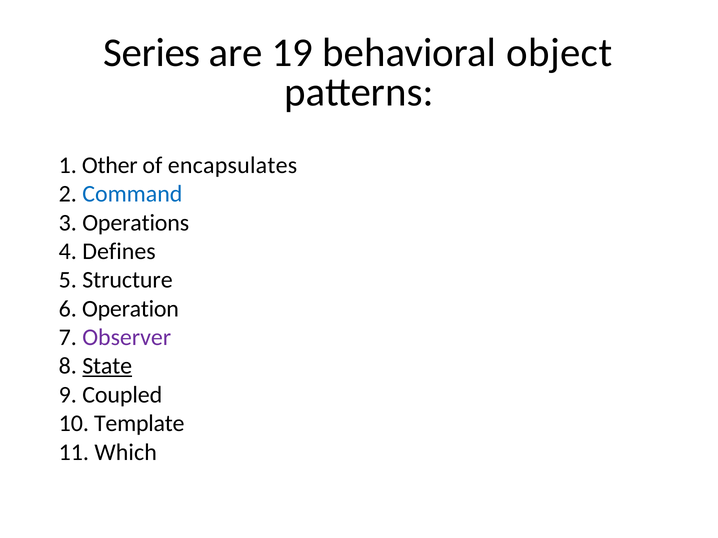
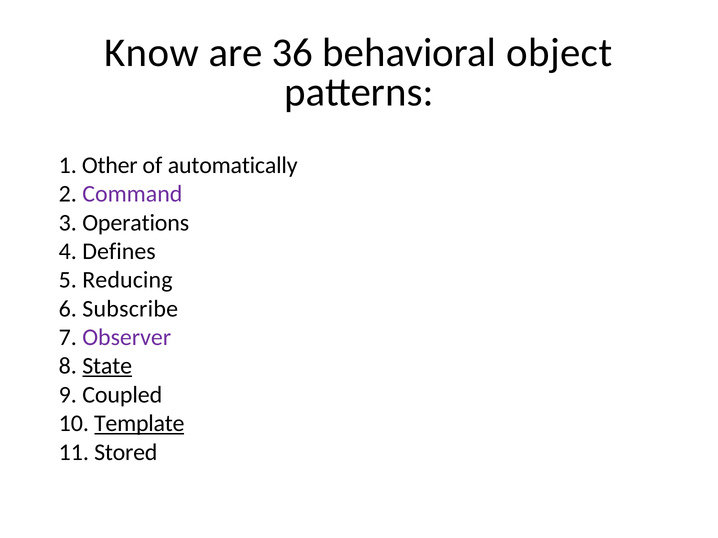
Series: Series -> Know
19: 19 -> 36
encapsulates: encapsulates -> automatically
Command colour: blue -> purple
Structure: Structure -> Reducing
Operation: Operation -> Subscribe
Template underline: none -> present
Which: Which -> Stored
